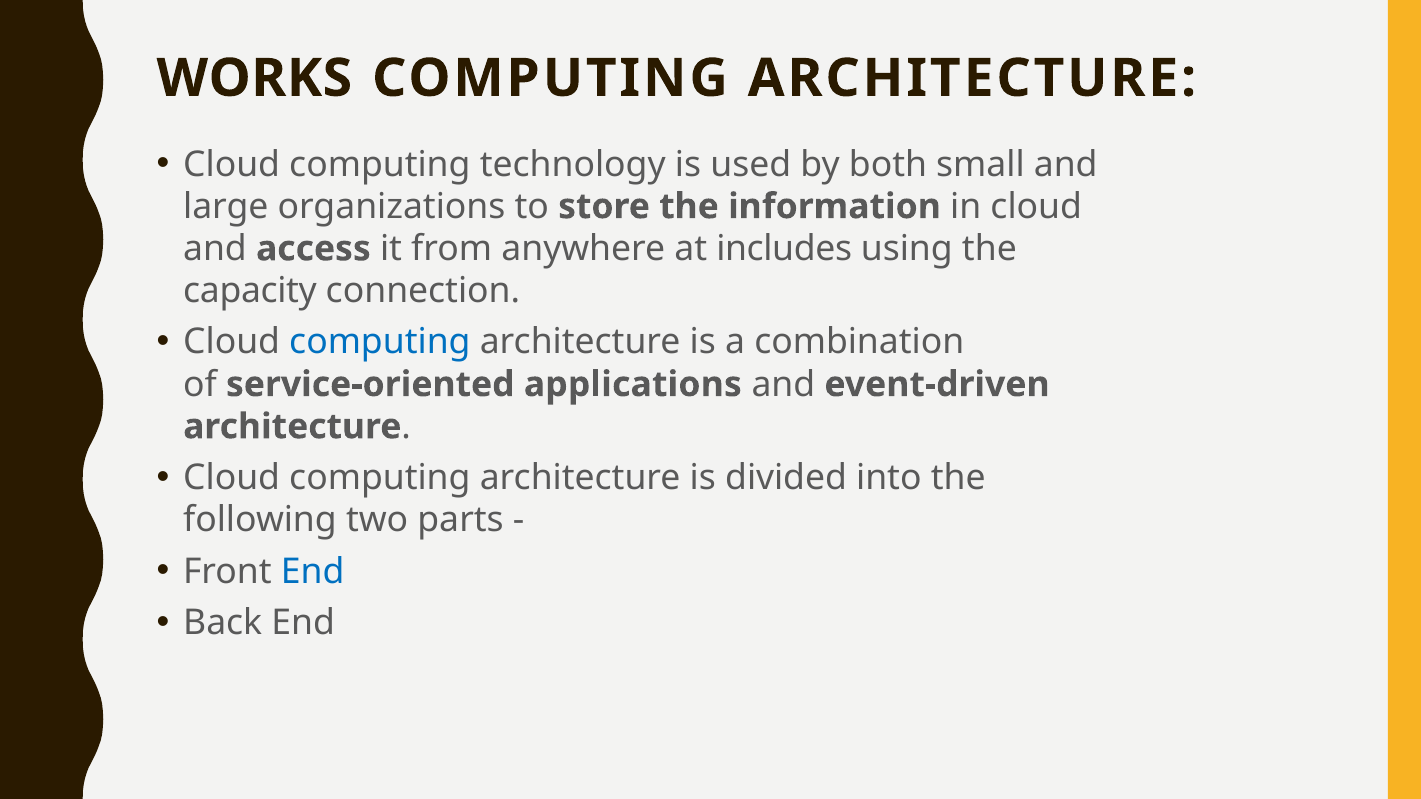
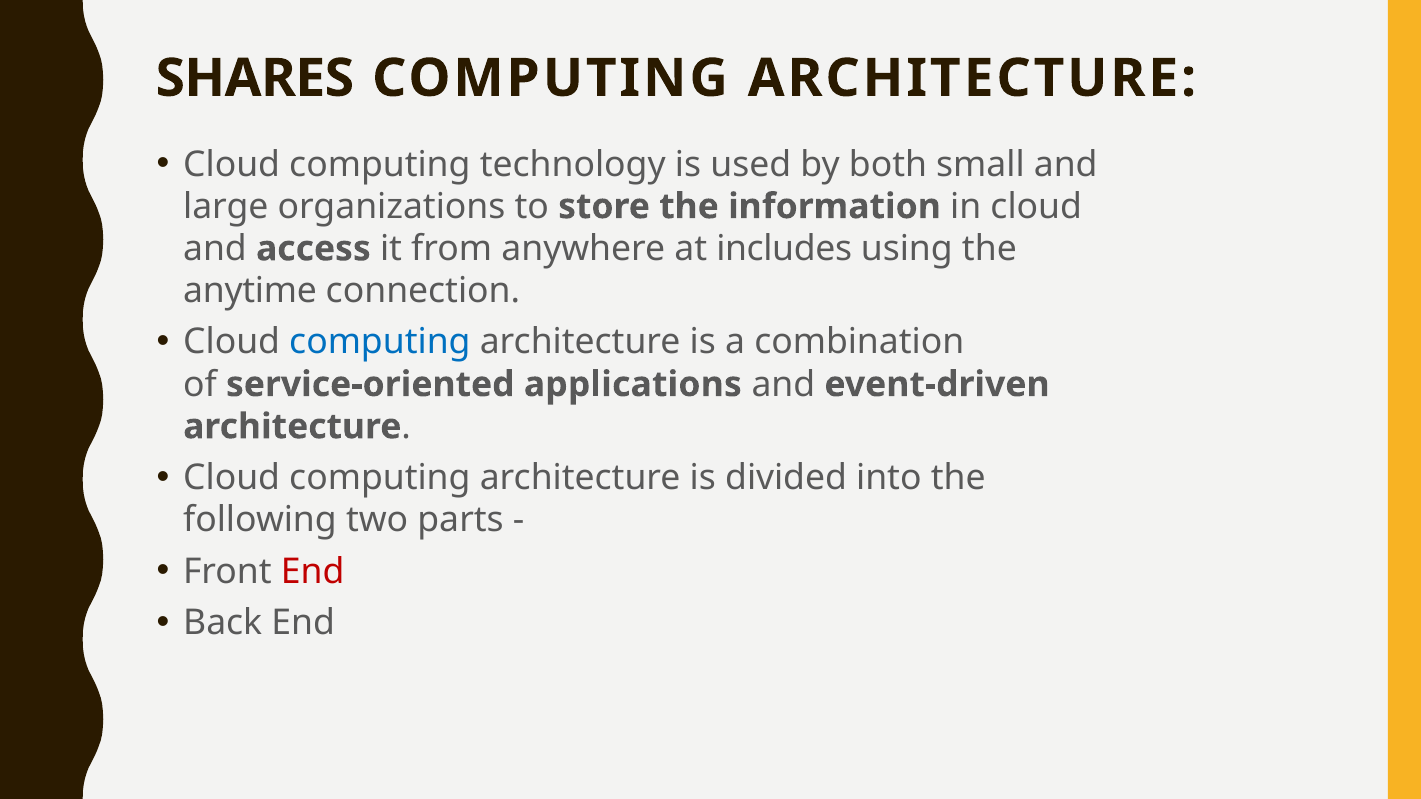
WORKS: WORKS -> SHARES
capacity: capacity -> anytime
End at (313, 572) colour: blue -> red
